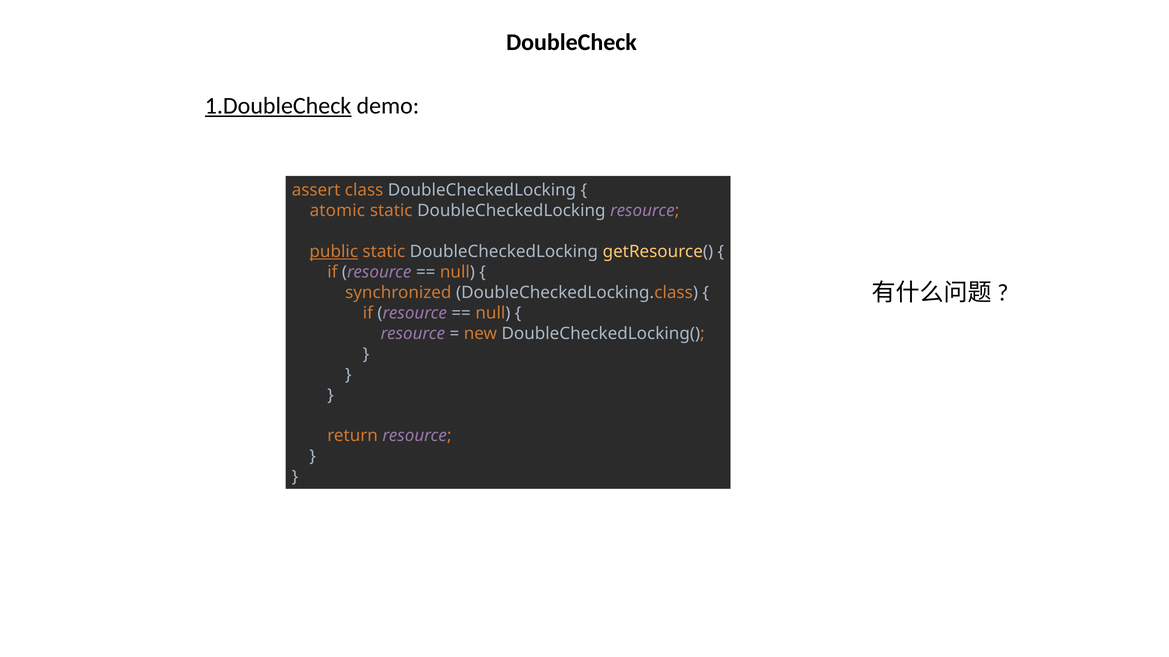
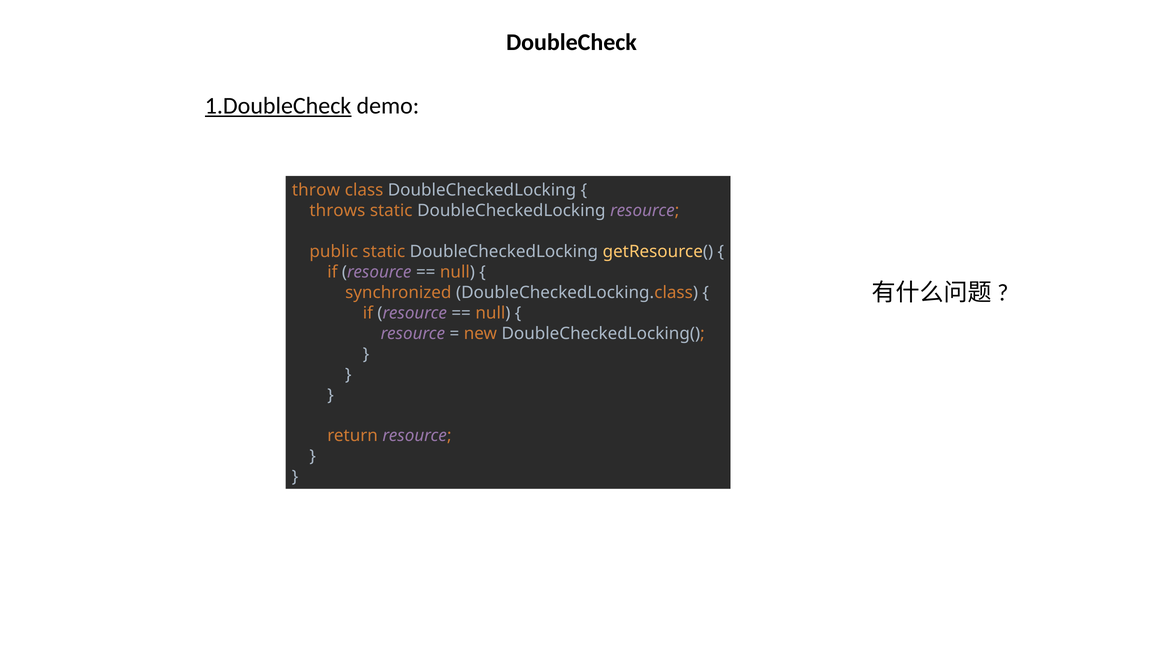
assert: assert -> throw
atomic: atomic -> throws
public underline: present -> none
